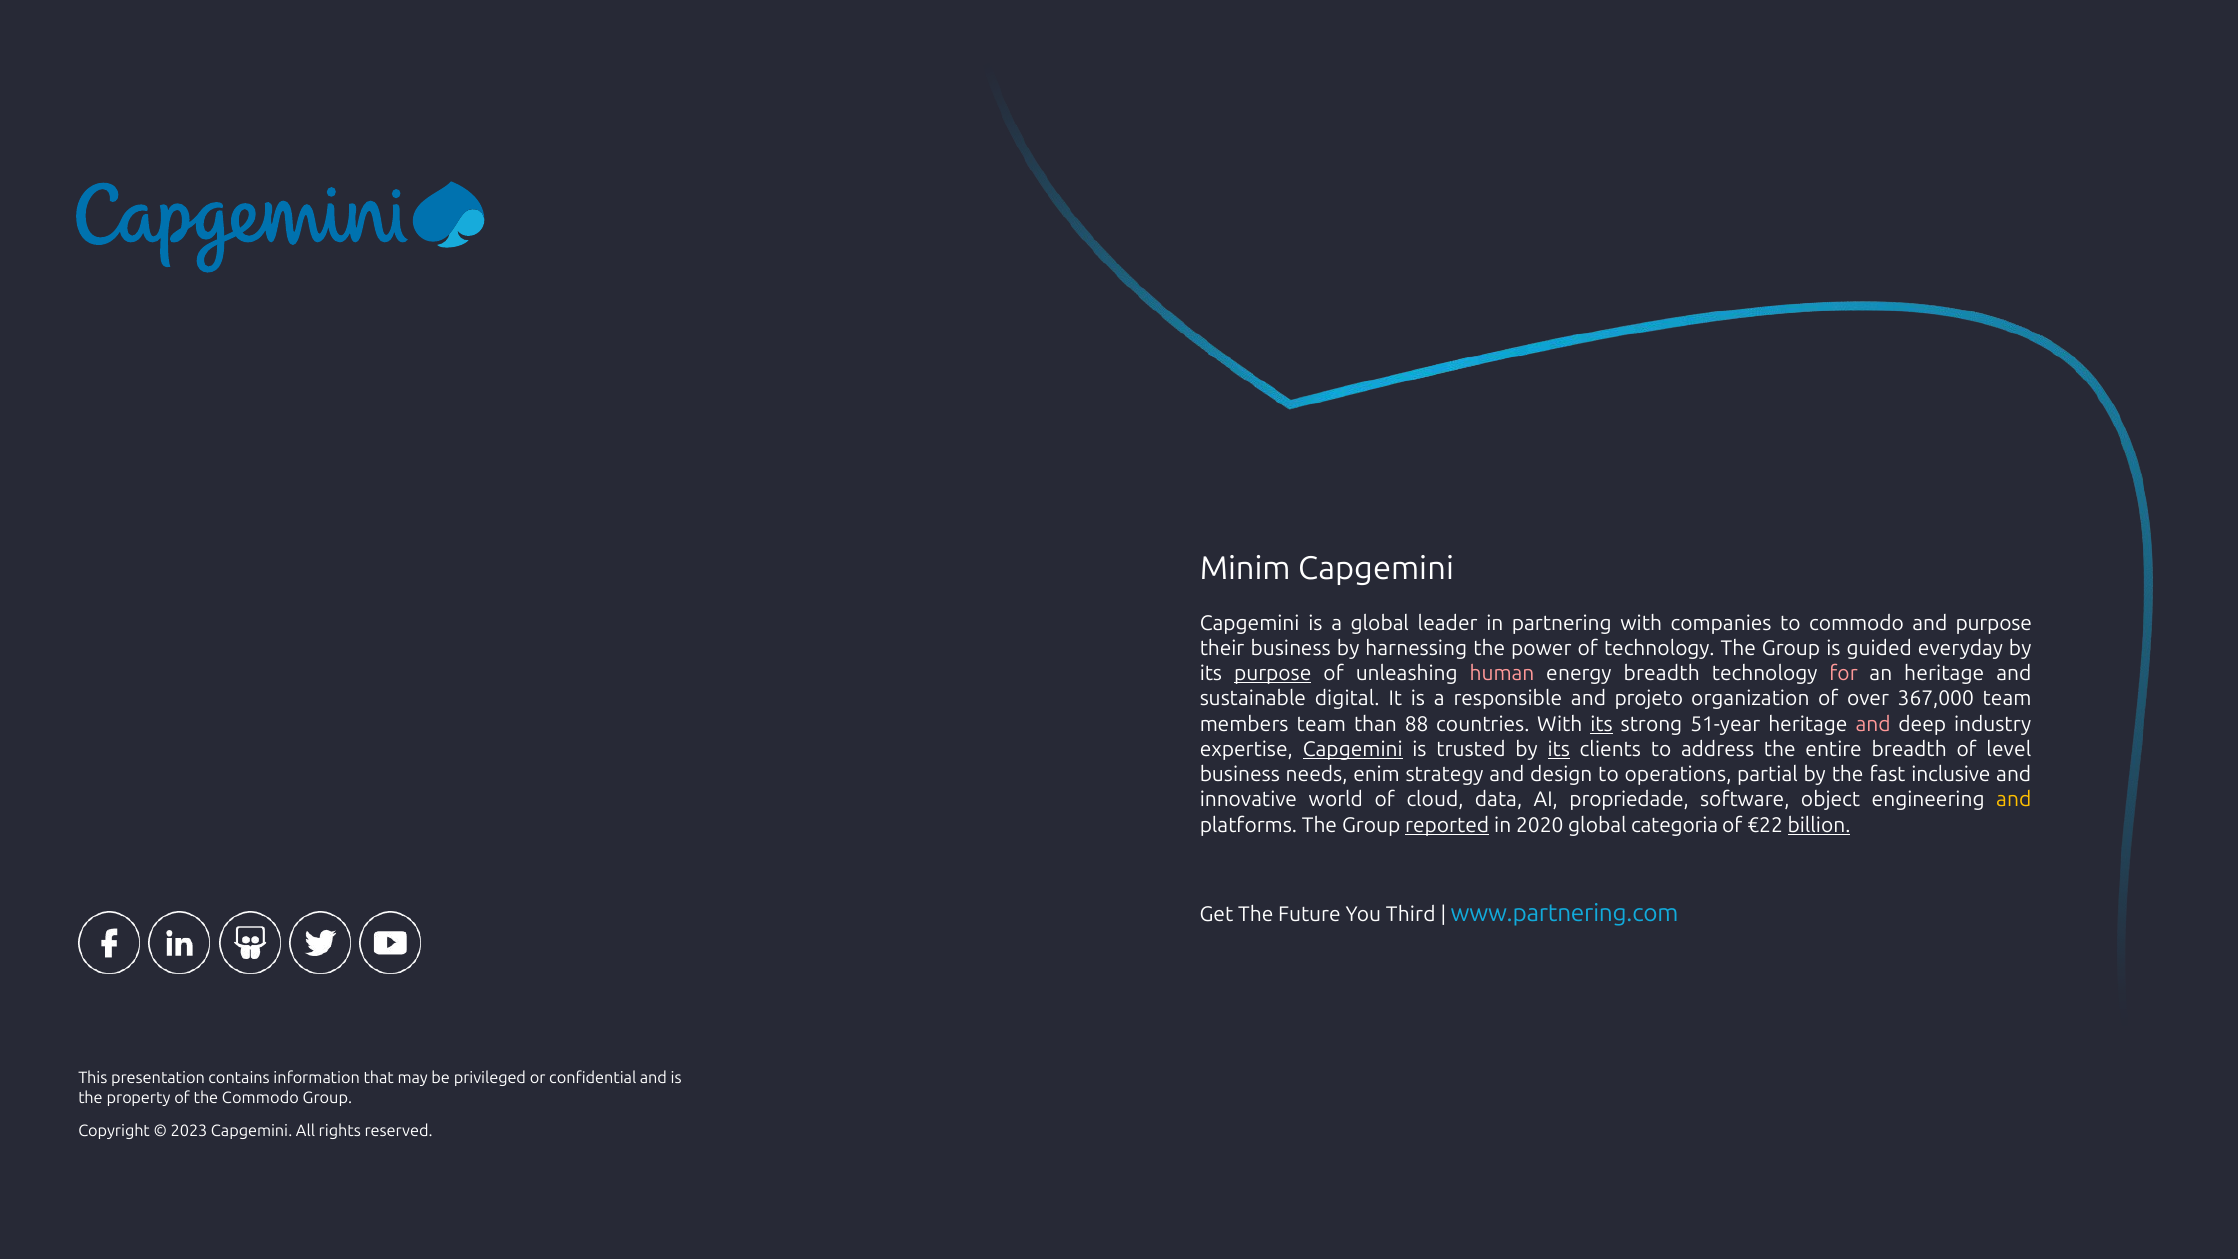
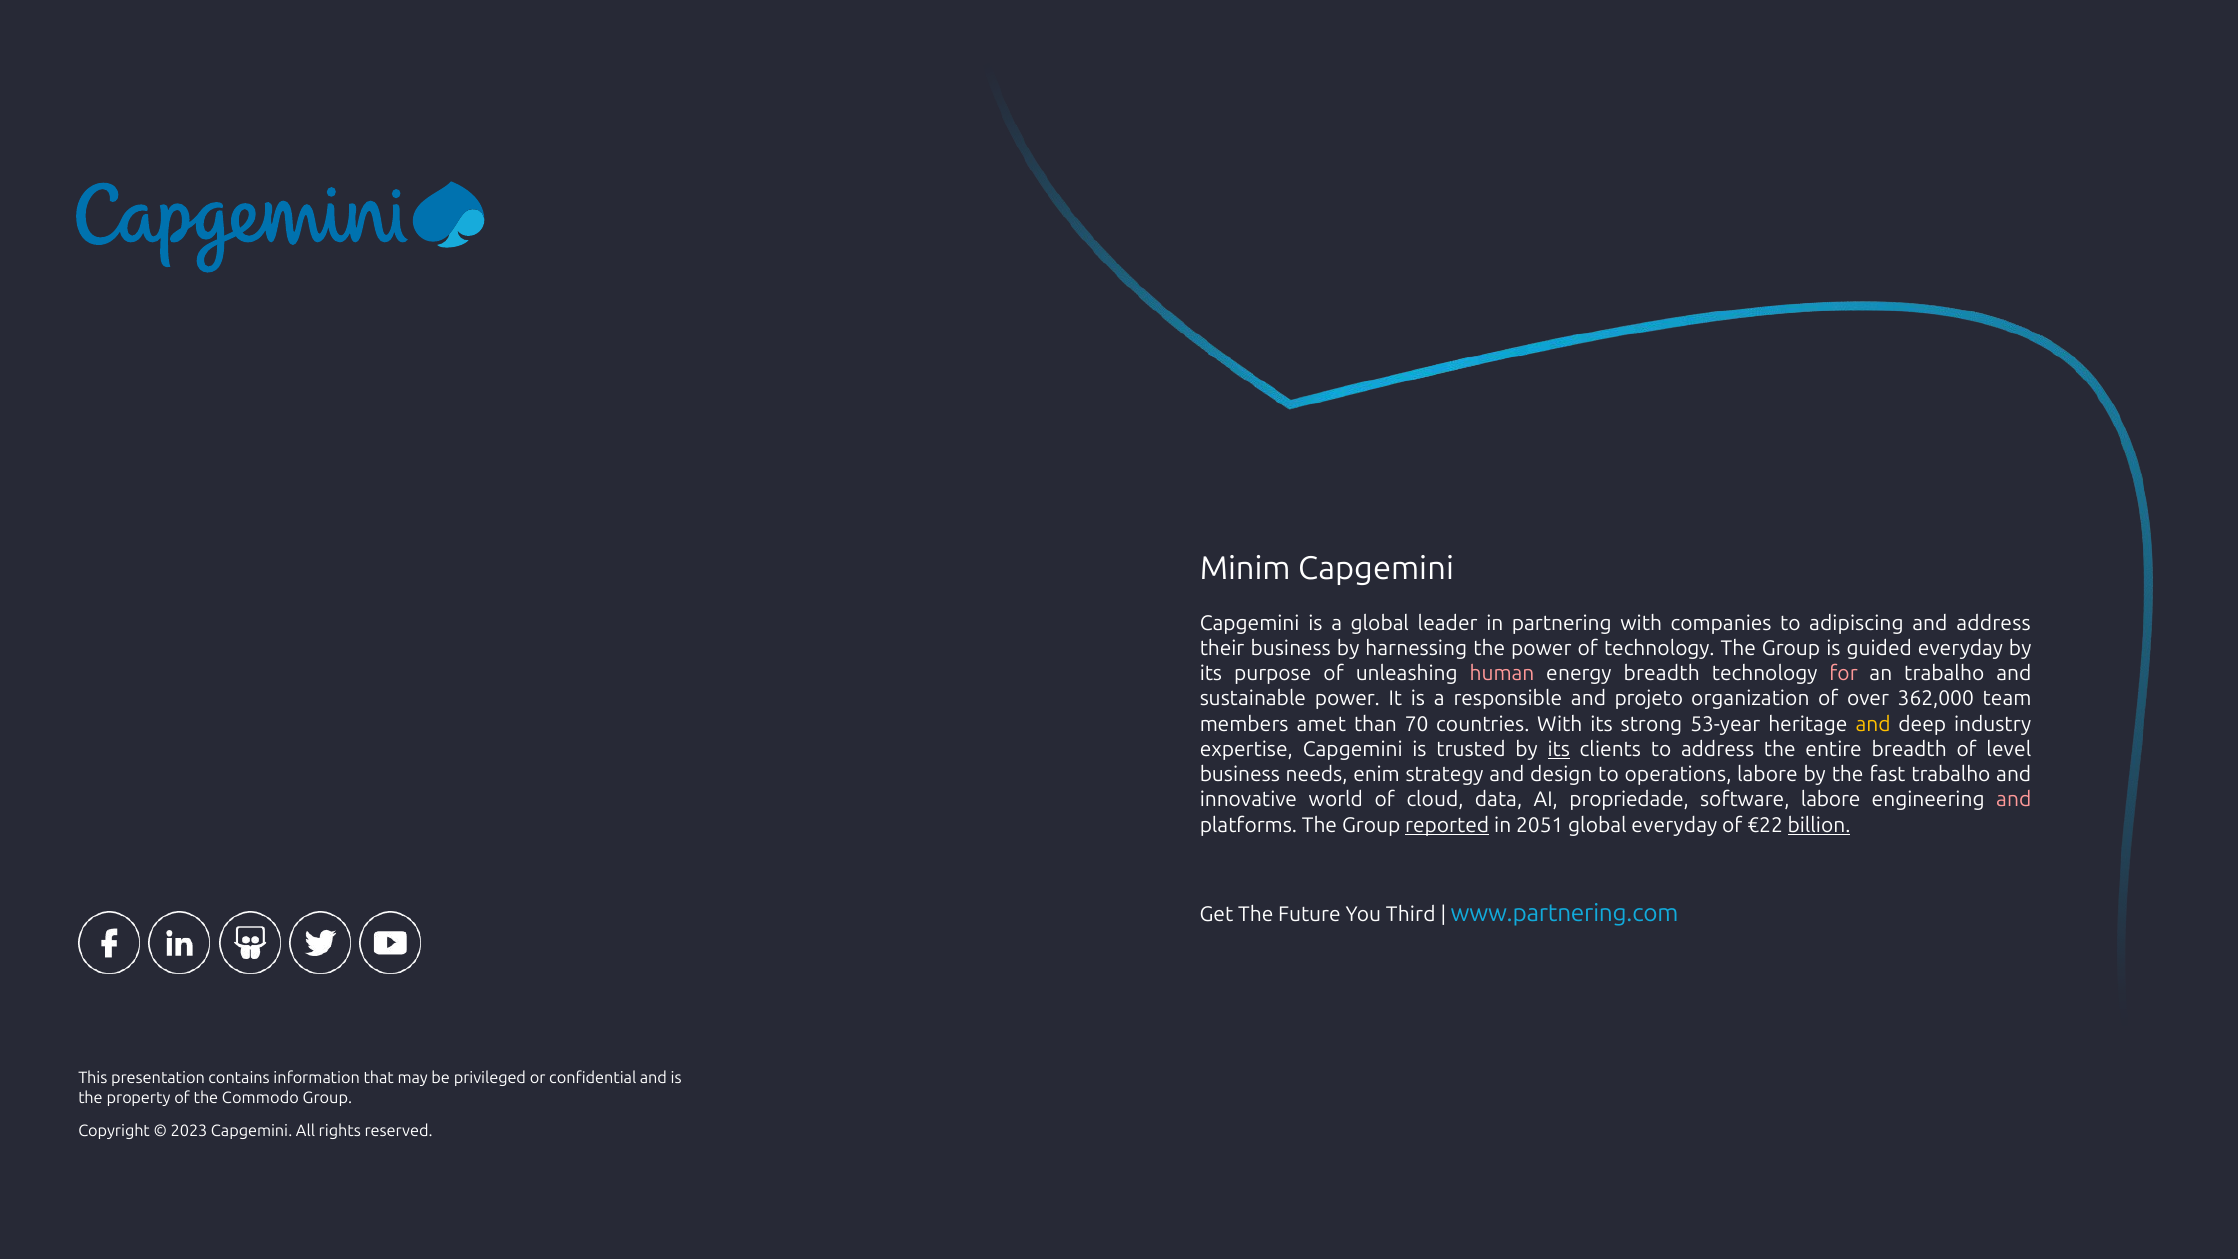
to commodo: commodo -> adipiscing
and purpose: purpose -> address
purpose at (1273, 674) underline: present -> none
an heritage: heritage -> trabalho
sustainable digital: digital -> power
367,000: 367,000 -> 362,000
members team: team -> amet
88: 88 -> 70
its at (1602, 724) underline: present -> none
51-year: 51-year -> 53-year
and at (1873, 724) colour: pink -> yellow
Capgemini at (1353, 749) underline: present -> none
operations partial: partial -> labore
fast inclusive: inclusive -> trabalho
software object: object -> labore
and at (2014, 800) colour: yellow -> pink
2020: 2020 -> 2051
global categoria: categoria -> everyday
